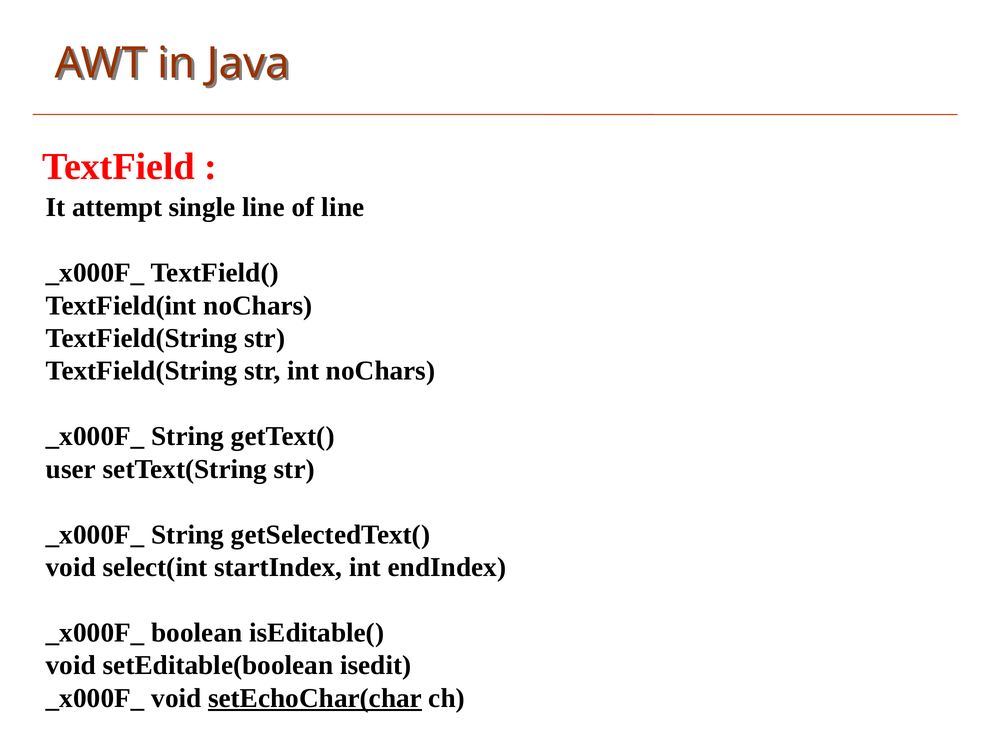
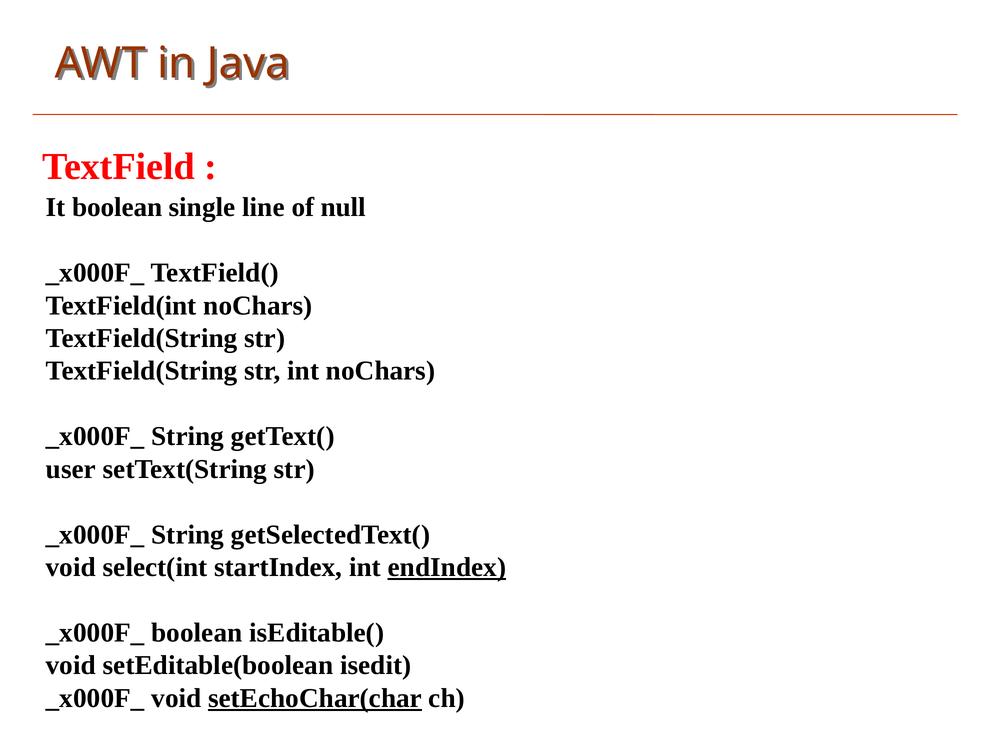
It attempt: attempt -> boolean
of line: line -> null
endIndex underline: none -> present
